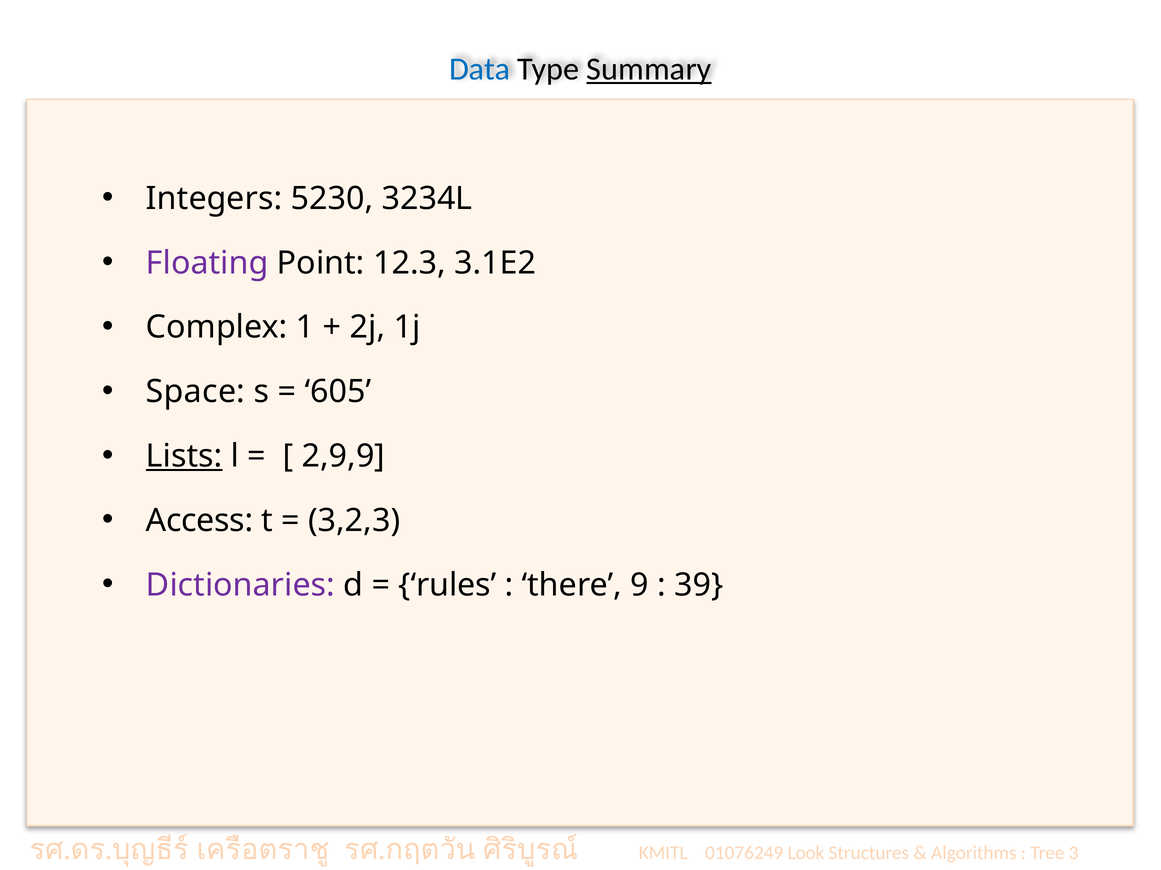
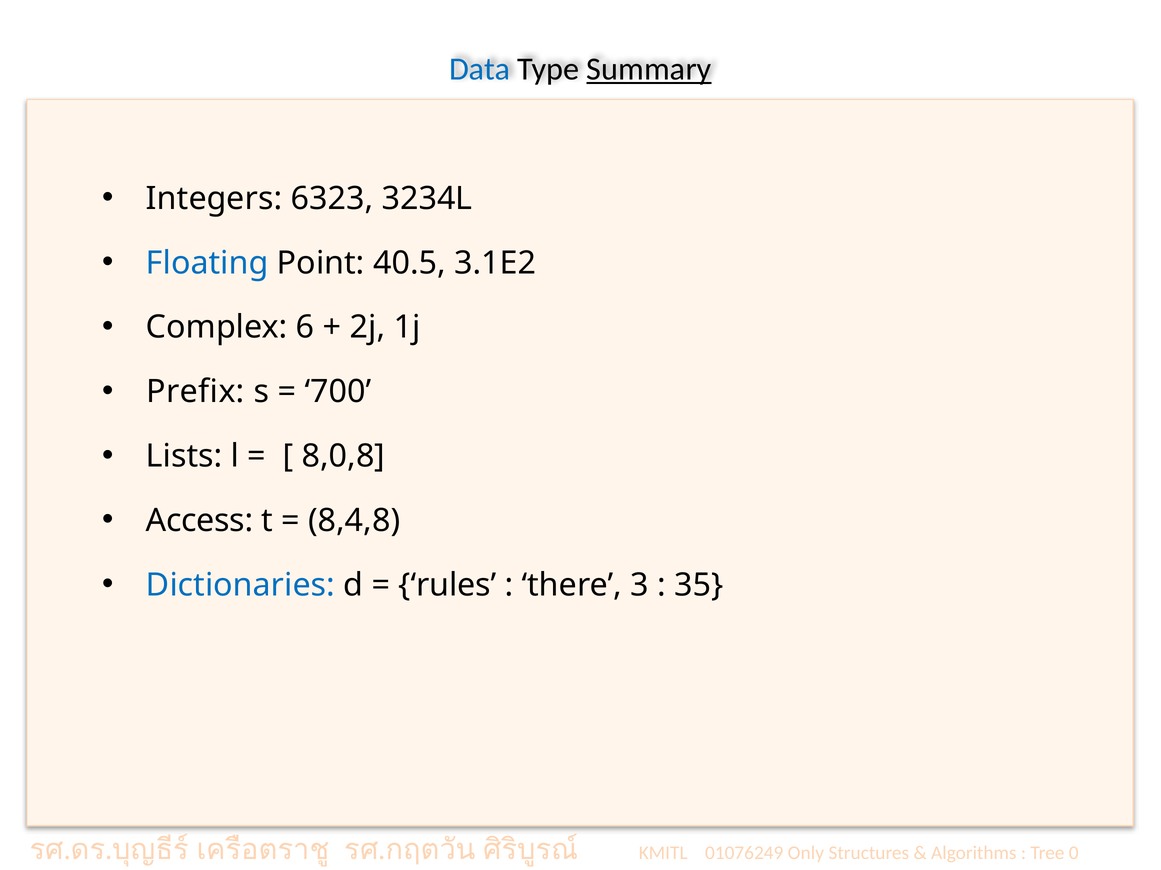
5230: 5230 -> 6323
Floating colour: purple -> blue
12.3: 12.3 -> 40.5
1: 1 -> 6
Space: Space -> Prefix
605: 605 -> 700
Lists underline: present -> none
2,9,9: 2,9,9 -> 8,0,8
3,2,3: 3,2,3 -> 8,4,8
Dictionaries colour: purple -> blue
9: 9 -> 3
39: 39 -> 35
Look: Look -> Only
3: 3 -> 0
